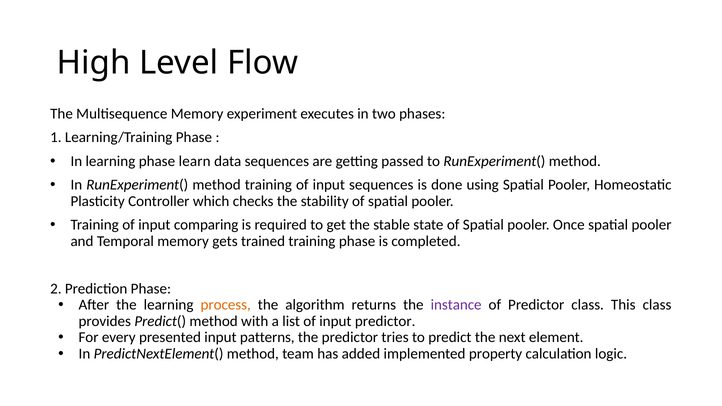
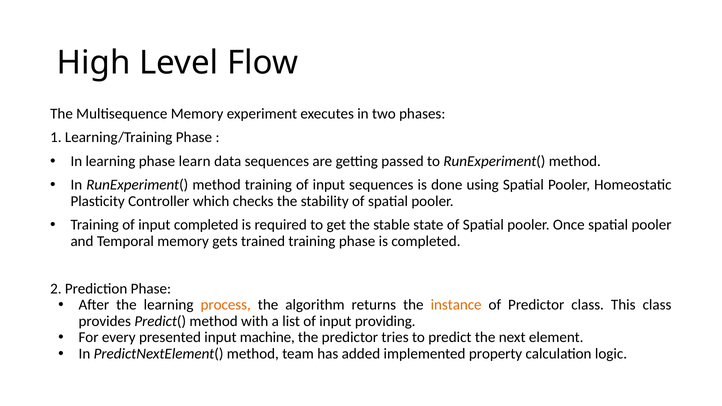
input comparing: comparing -> completed
instance colour: purple -> orange
input predictor: predictor -> providing
patterns: patterns -> machine
